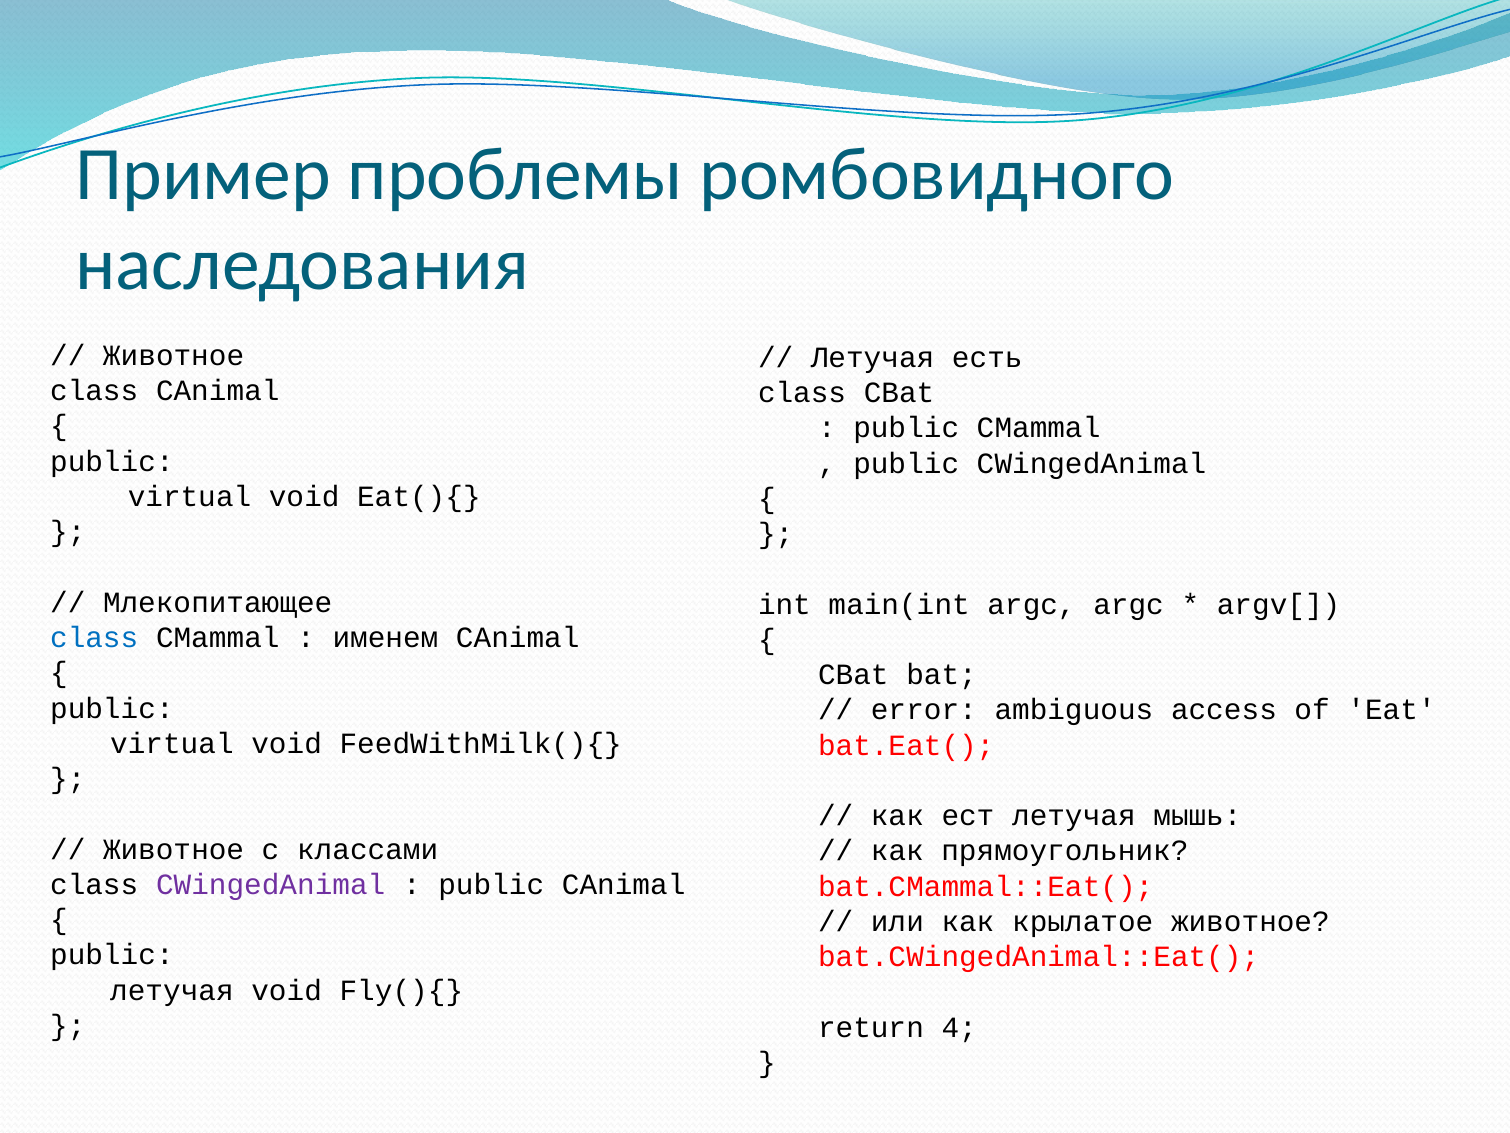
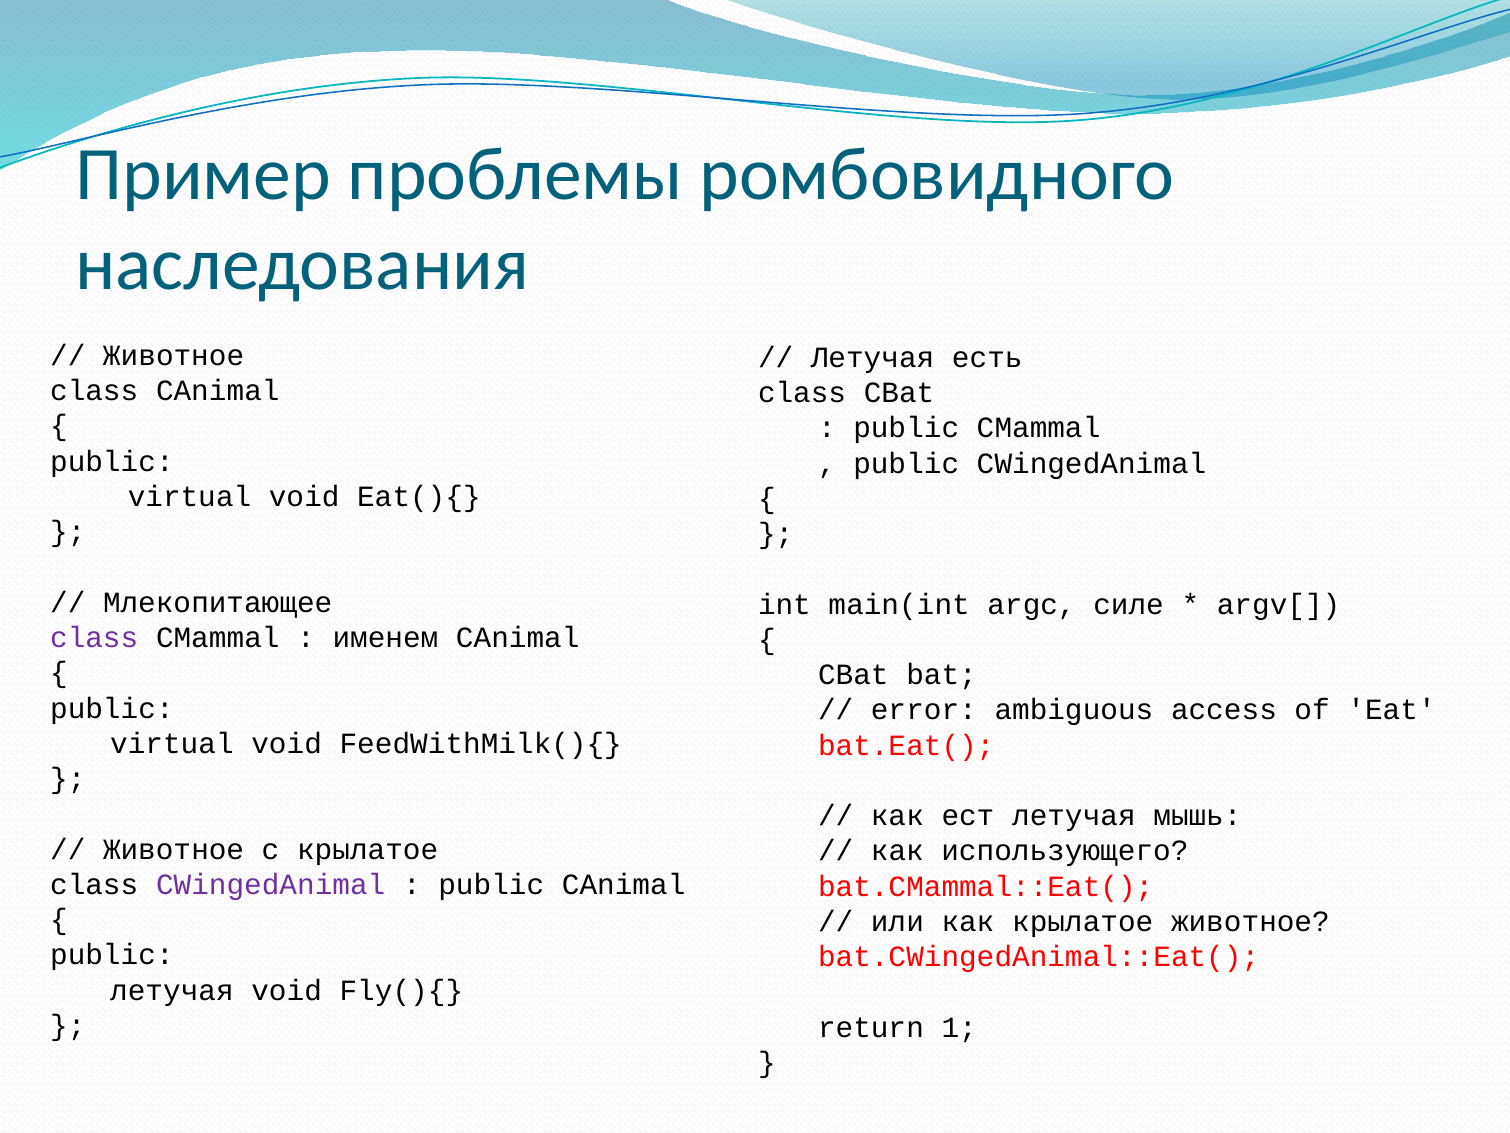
argc argc: argc -> силе
class at (94, 638) colour: blue -> purple
с классами: классами -> крылатое
прямоугольник: прямоугольник -> использующего
4: 4 -> 1
